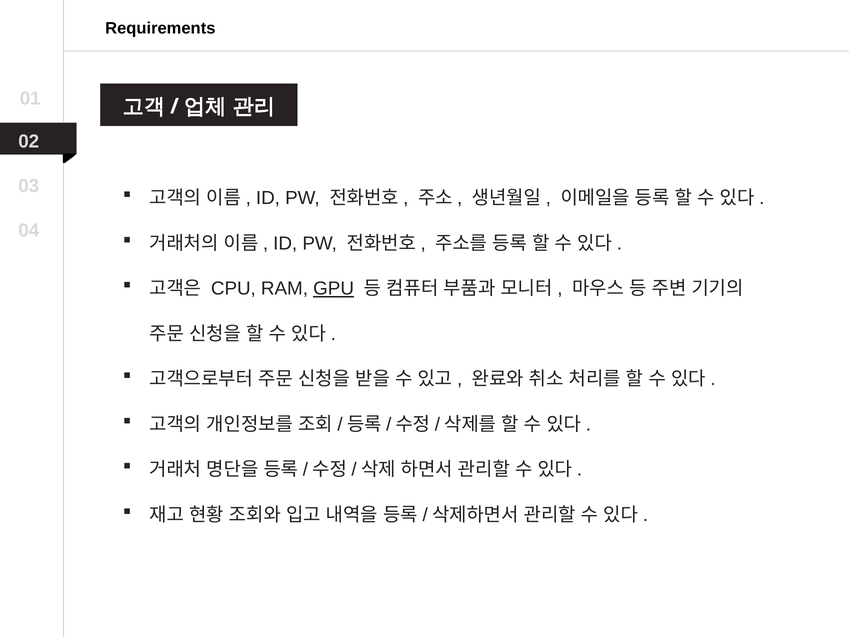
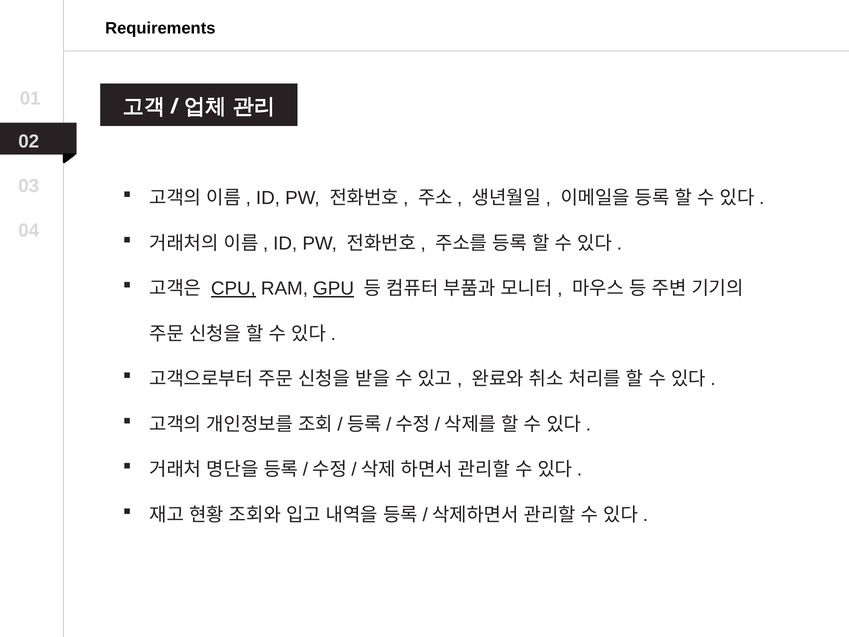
CPU underline: none -> present
